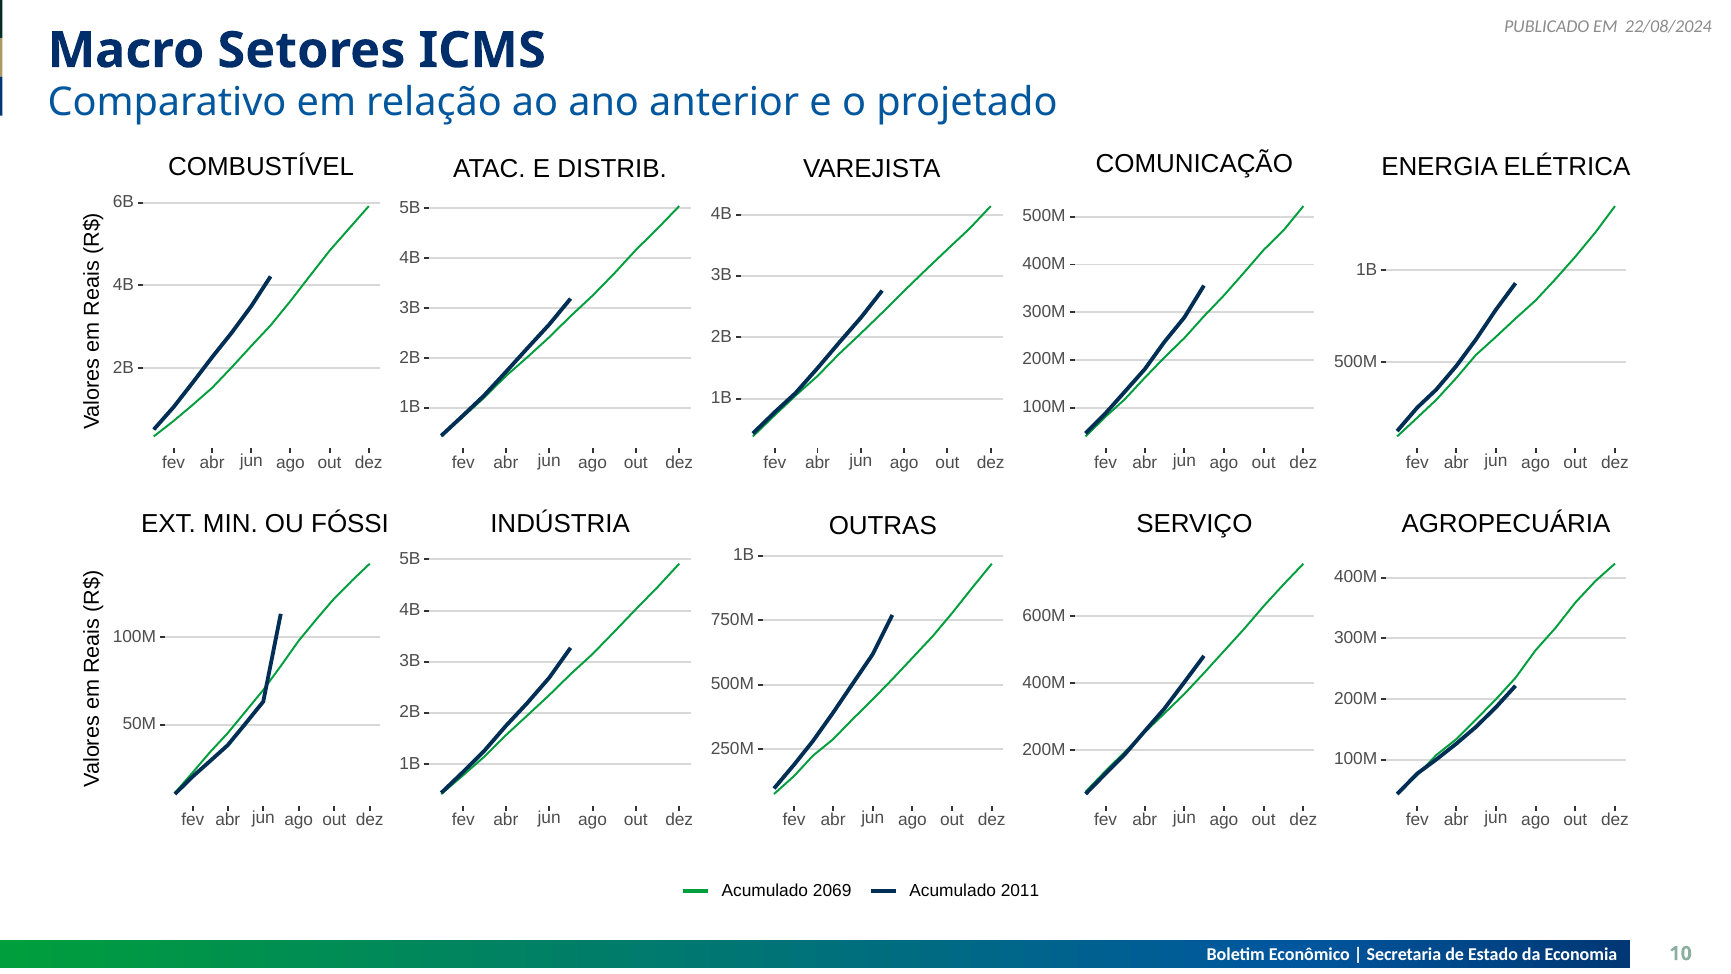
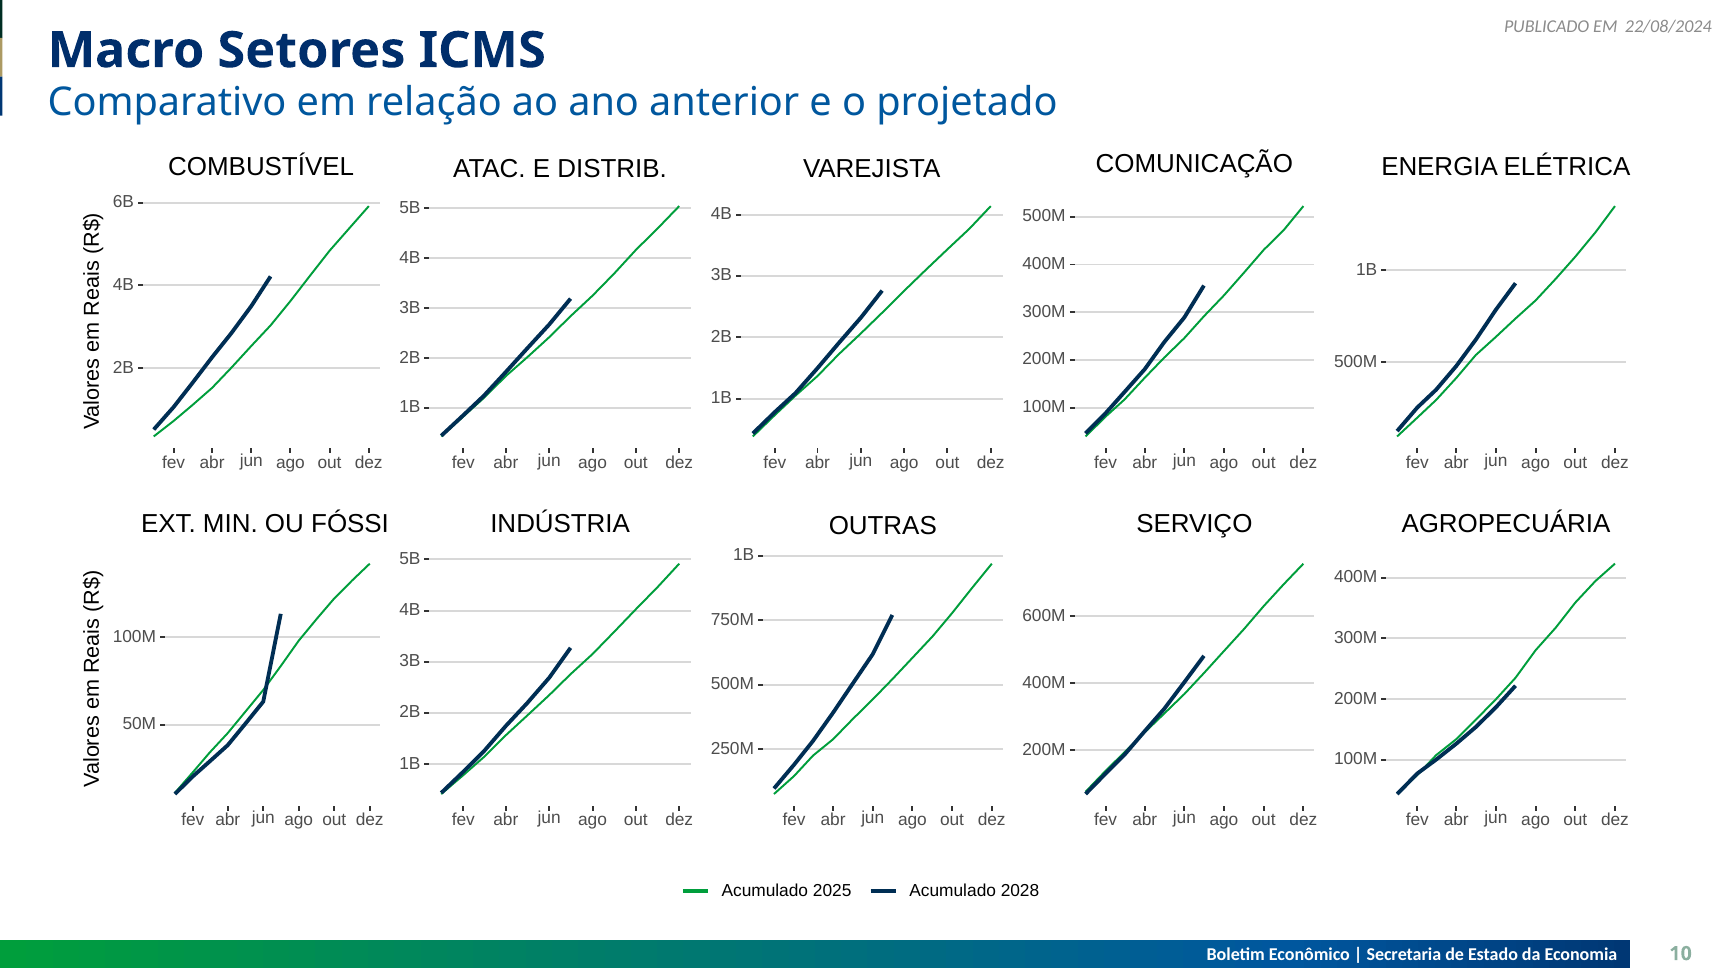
2069: 2069 -> 2025
2011: 2011 -> 2028
